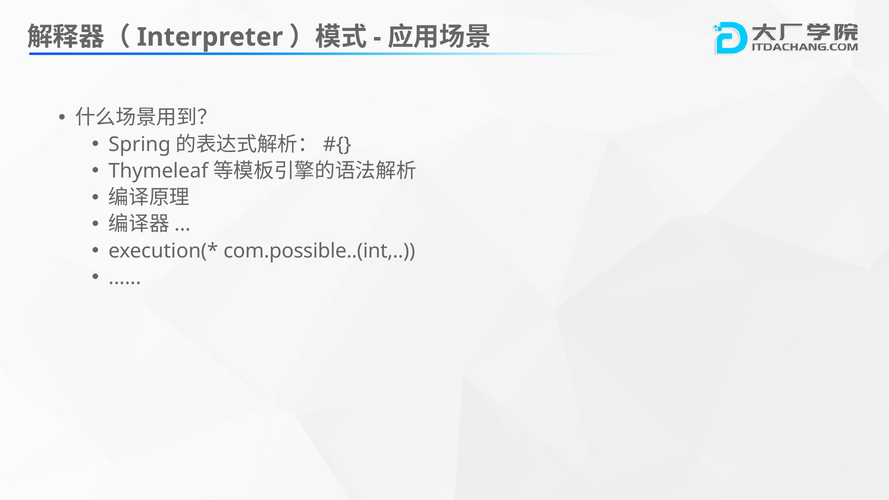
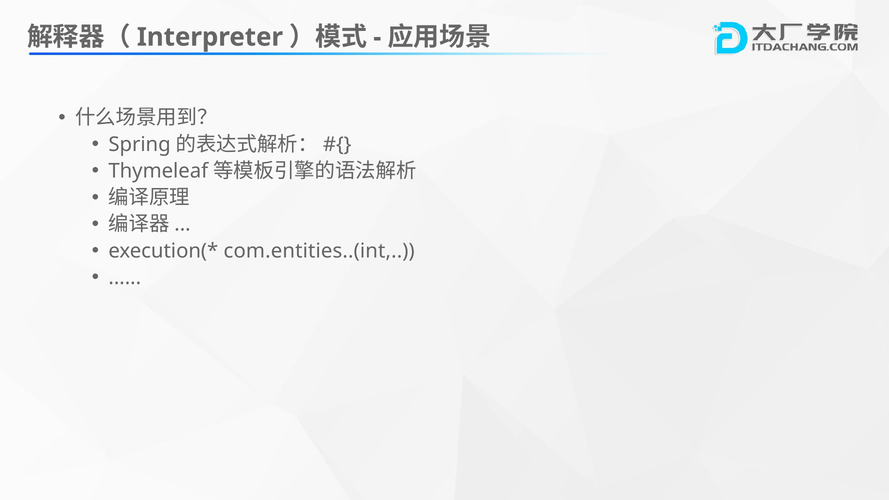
com.possible..(int: com.possible..(int -> com.entities..(int
